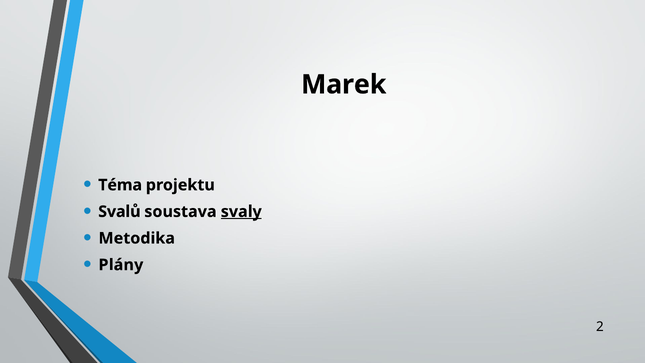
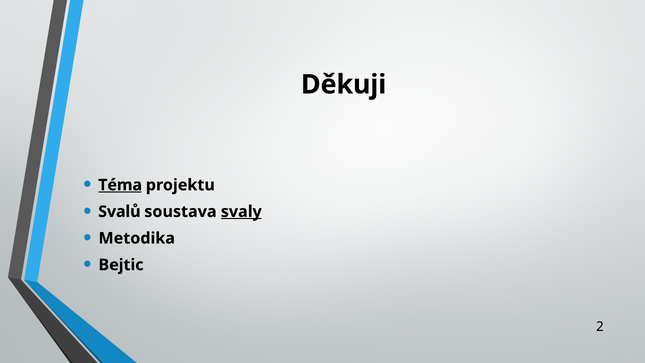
Marek: Marek -> Děkuji
Téma underline: none -> present
Plány: Plány -> Bejtic
